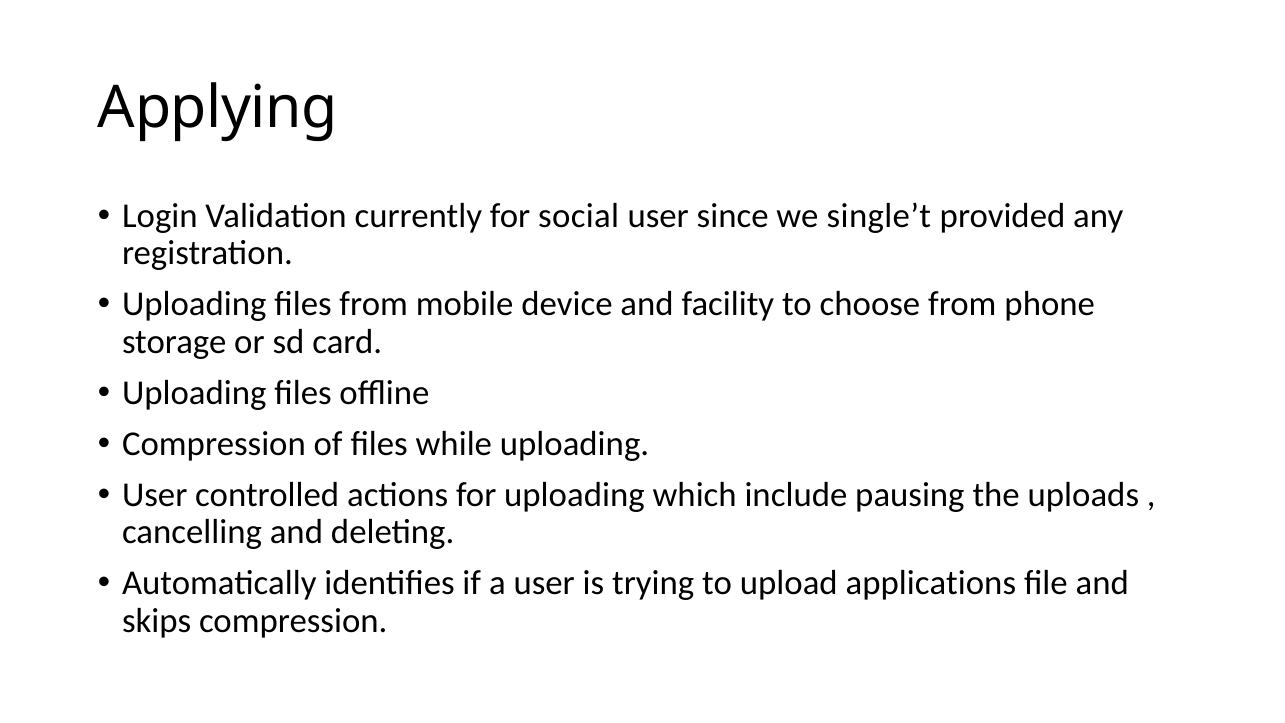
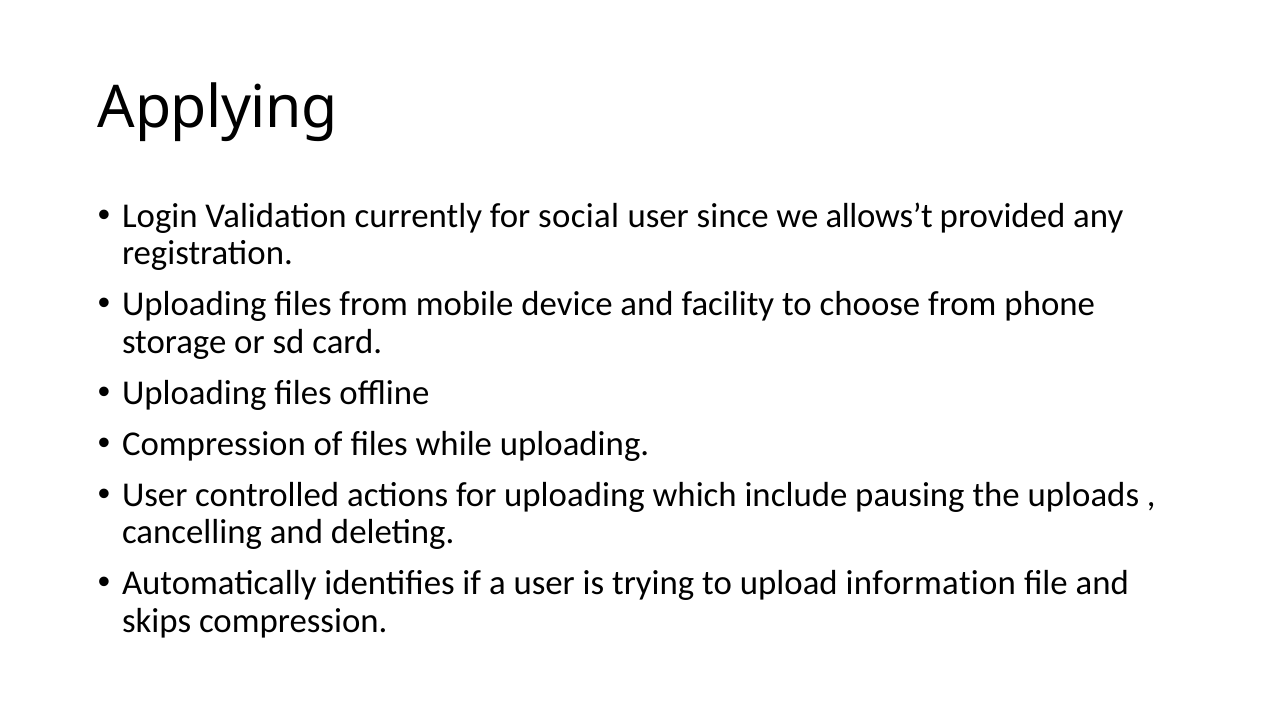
single’t: single’t -> allows’t
applications: applications -> information
